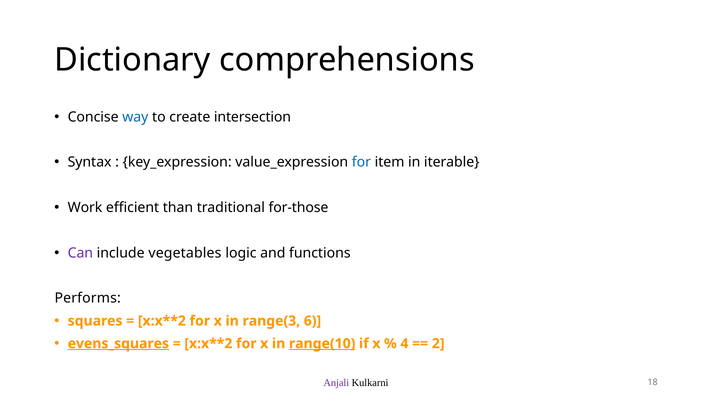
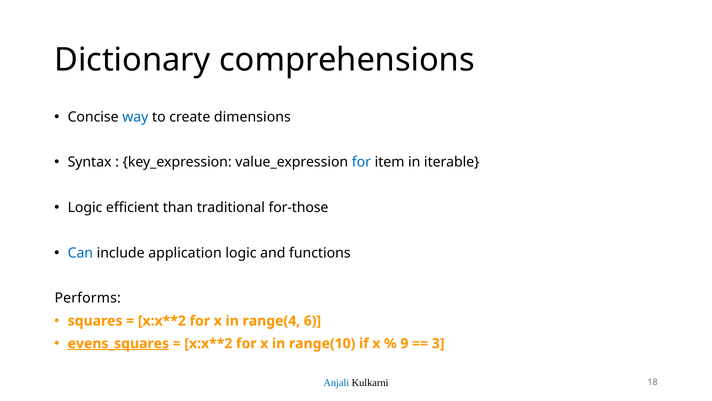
intersection: intersection -> dimensions
Work at (85, 207): Work -> Logic
Can colour: purple -> blue
vegetables: vegetables -> application
range(3: range(3 -> range(4
range(10 underline: present -> none
4: 4 -> 9
2: 2 -> 3
Anjali colour: purple -> blue
